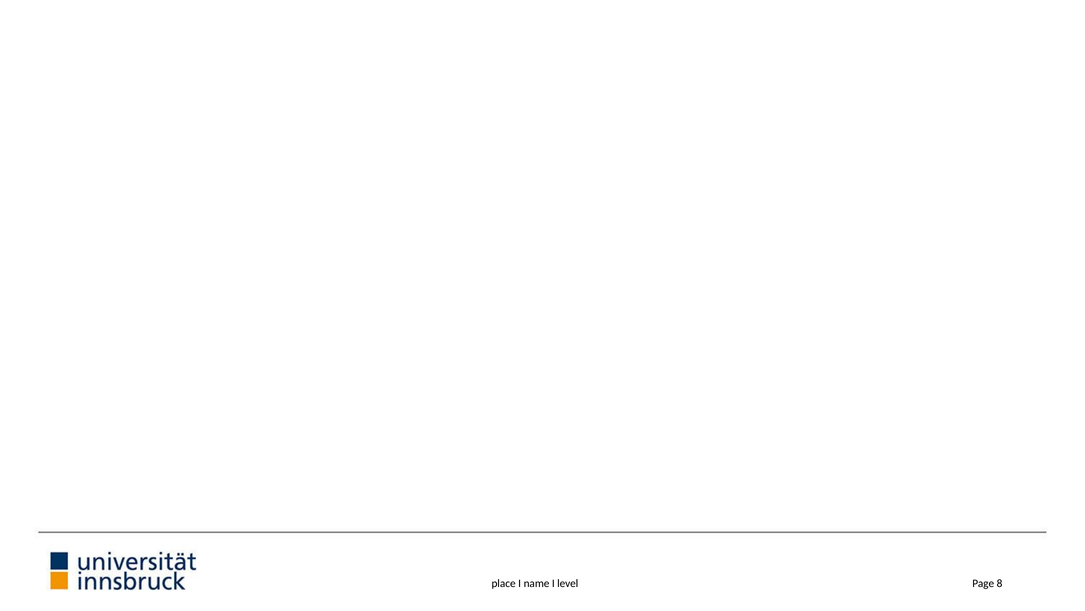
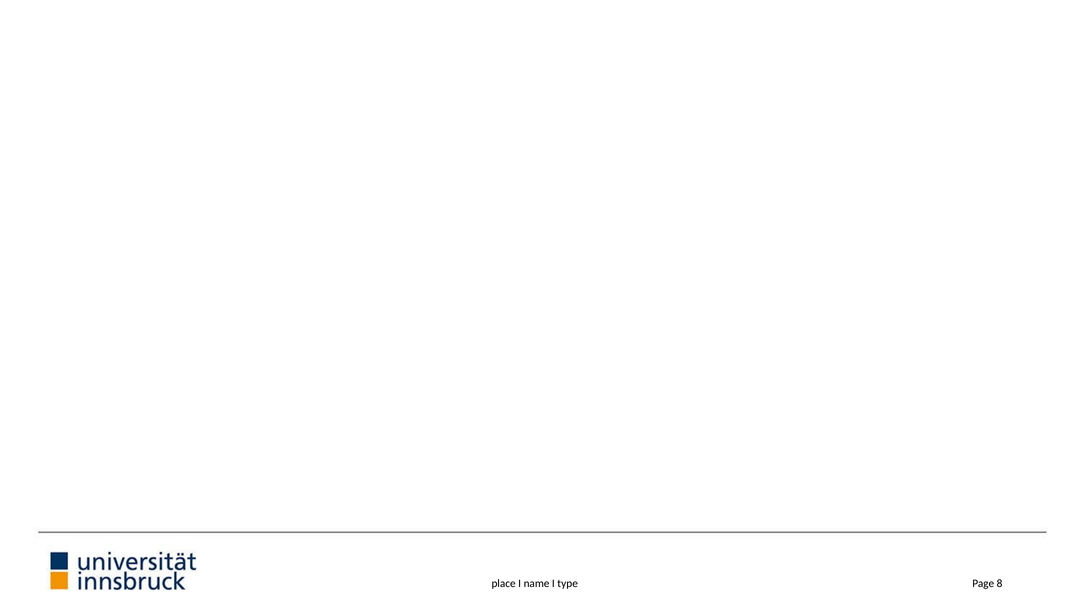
level: level -> type
